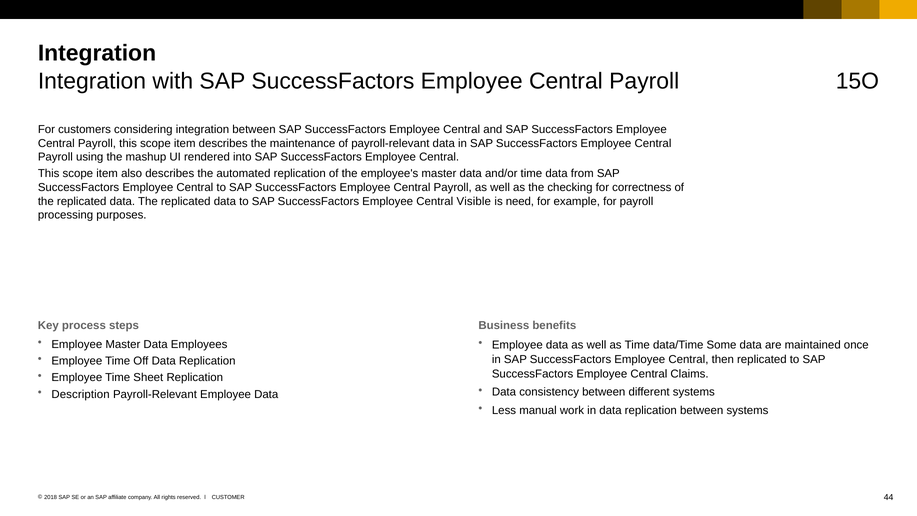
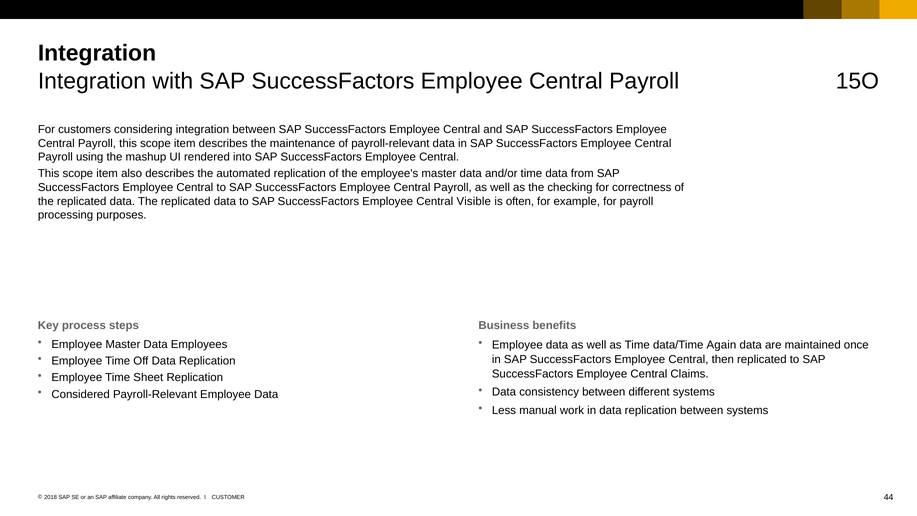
need: need -> often
Some: Some -> Again
Description: Description -> Considered
